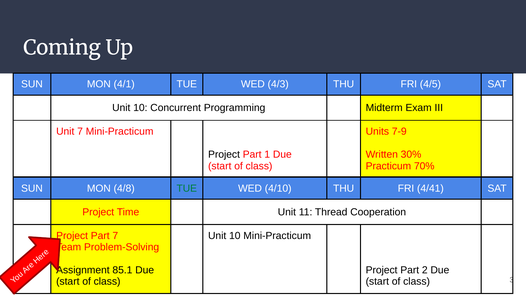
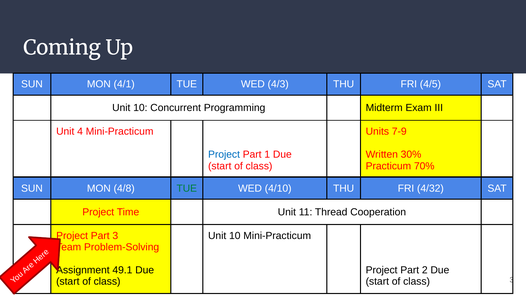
Unit 7: 7 -> 4
Project at (224, 154) colour: black -> blue
4/41: 4/41 -> 4/32
Part 7: 7 -> 3
85.1: 85.1 -> 49.1
